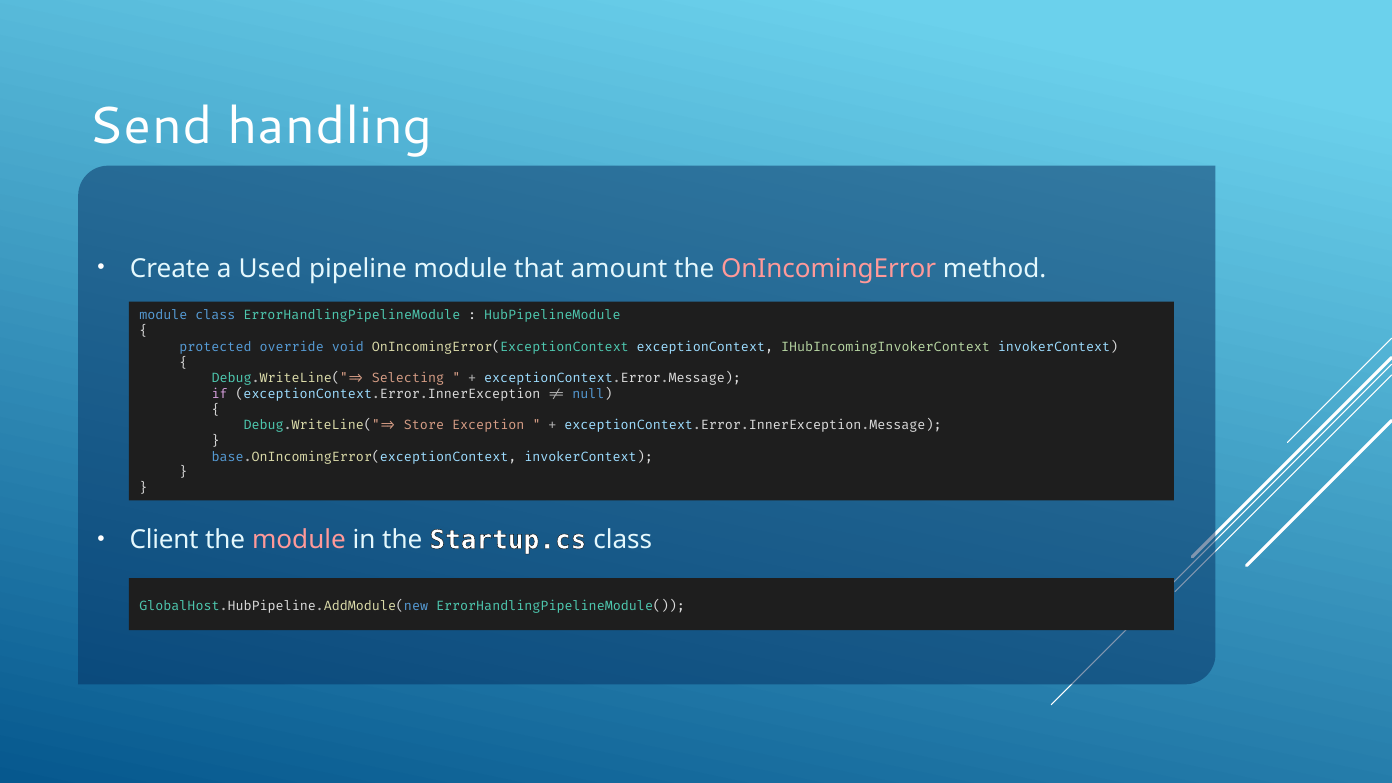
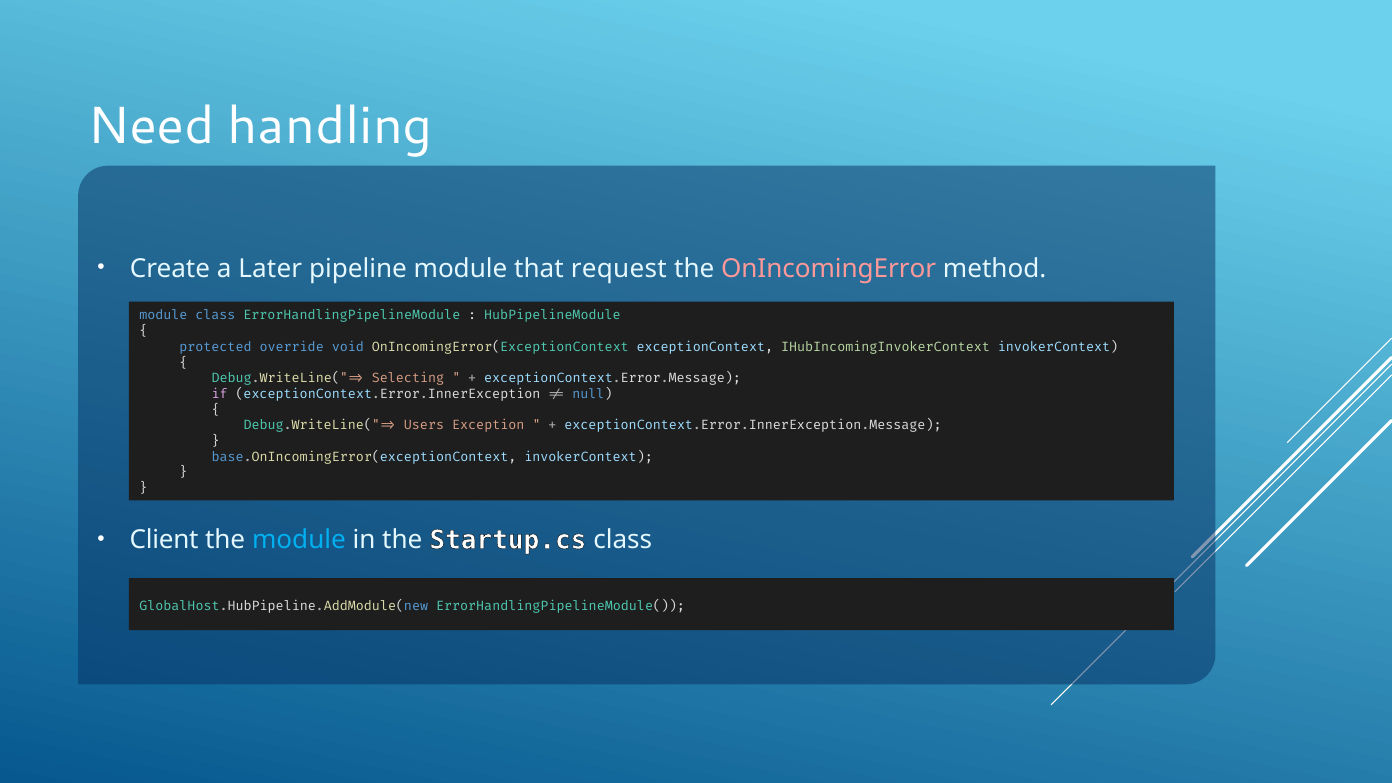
Send: Send -> Need
Used: Used -> Later
amount: amount -> request
Store: Store -> Users
module at (299, 540) colour: pink -> light blue
